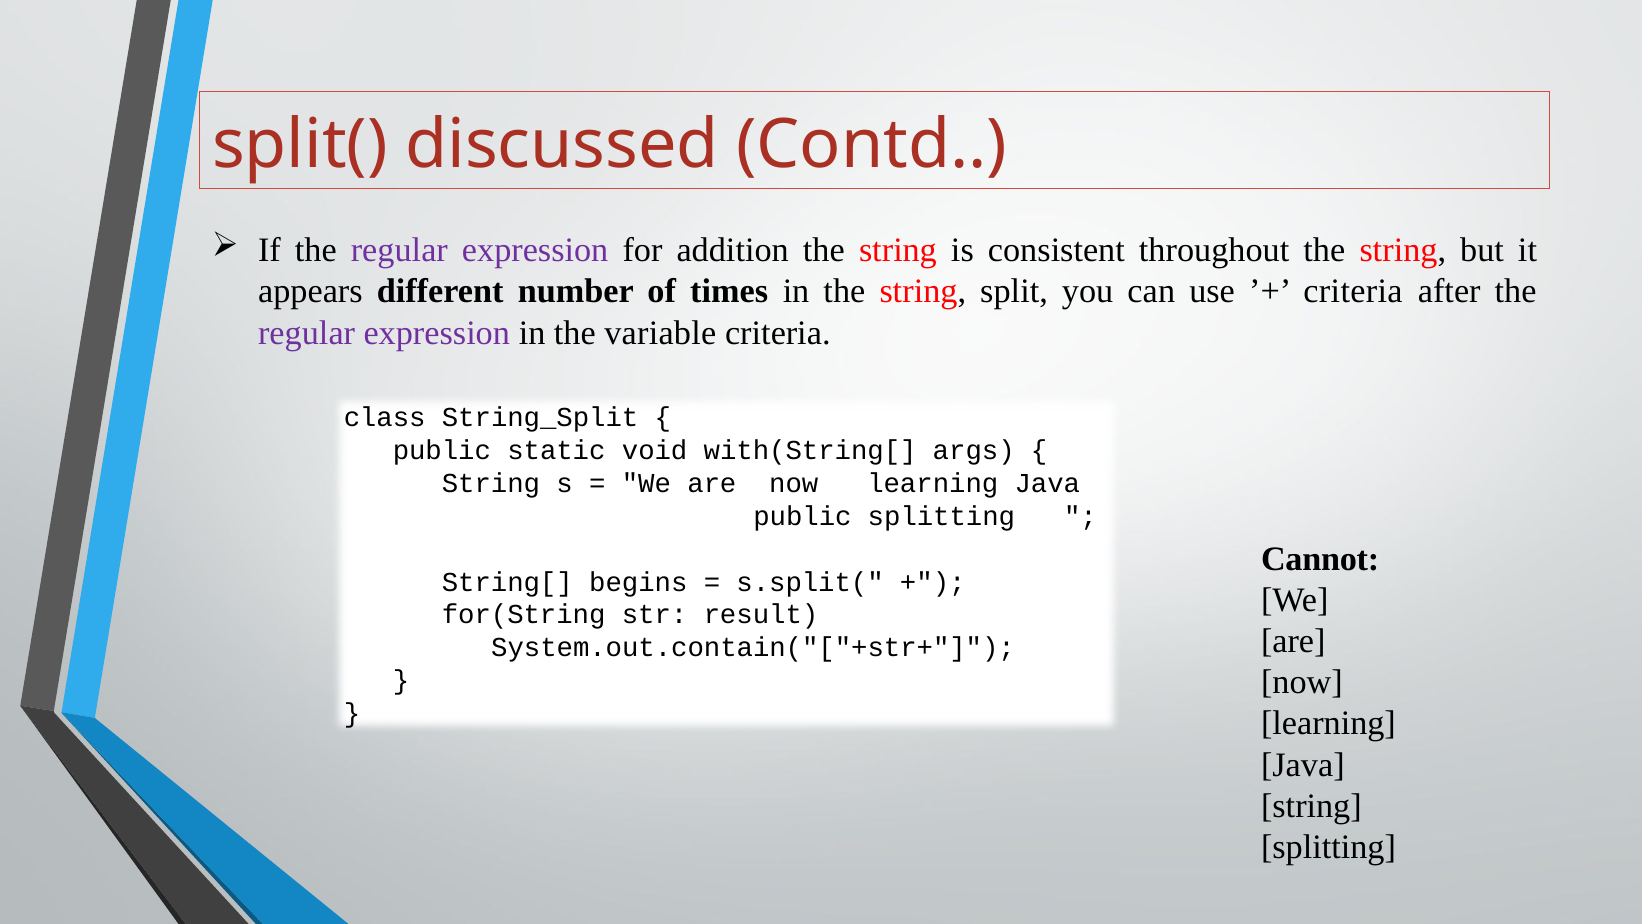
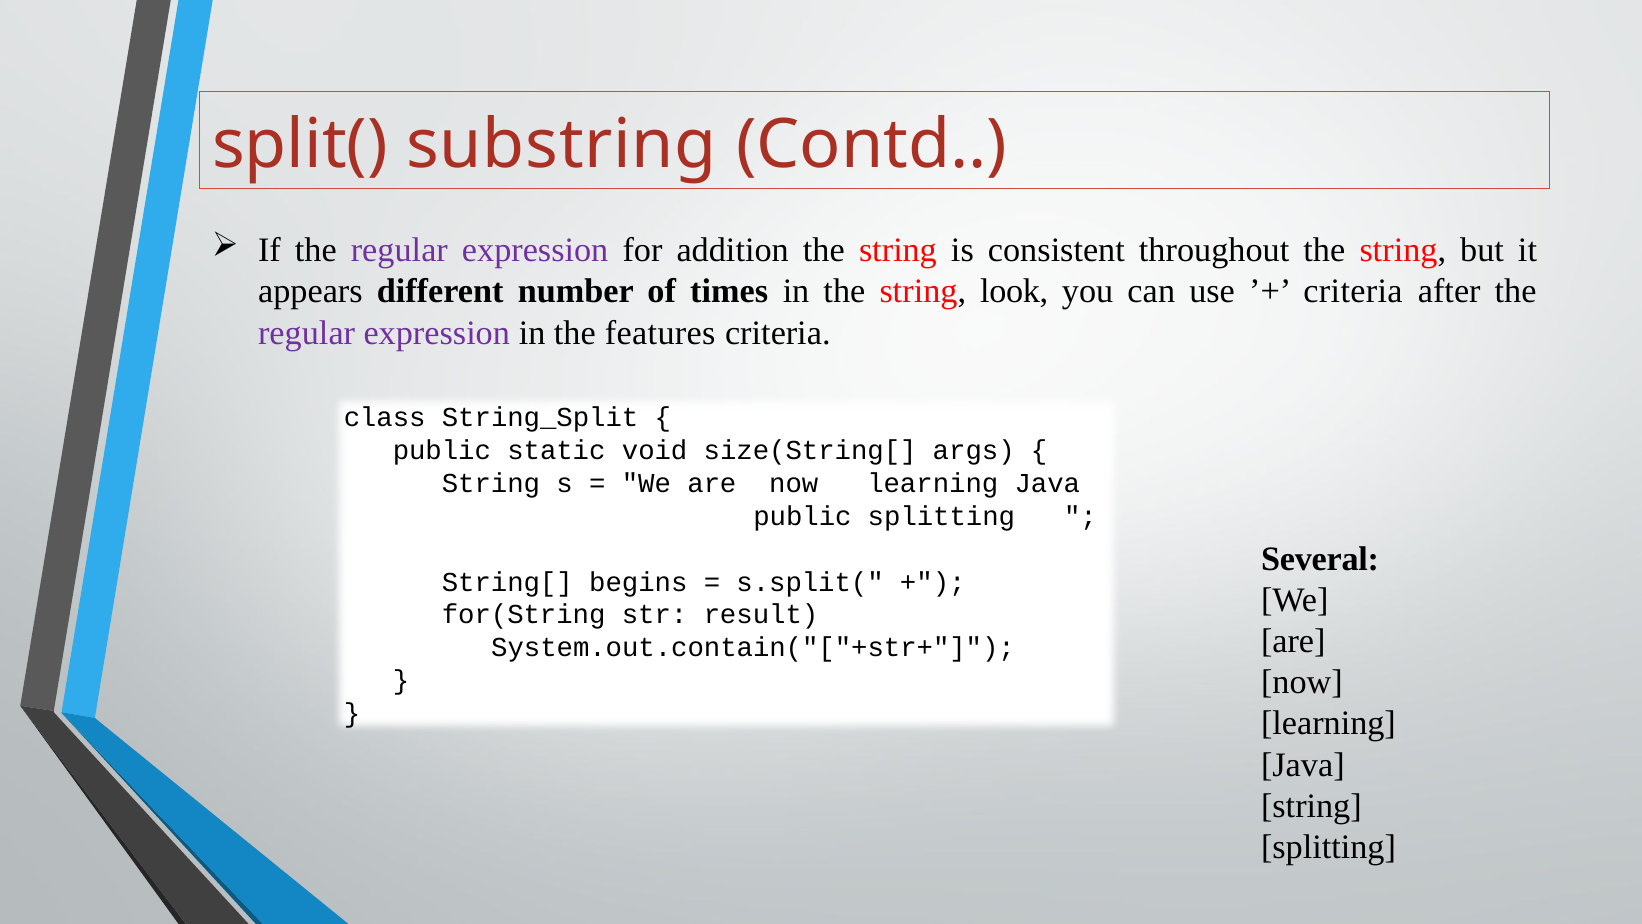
discussed: discussed -> substring
split: split -> look
variable: variable -> features
with(String[: with(String[ -> size(String[
Cannot: Cannot -> Several
